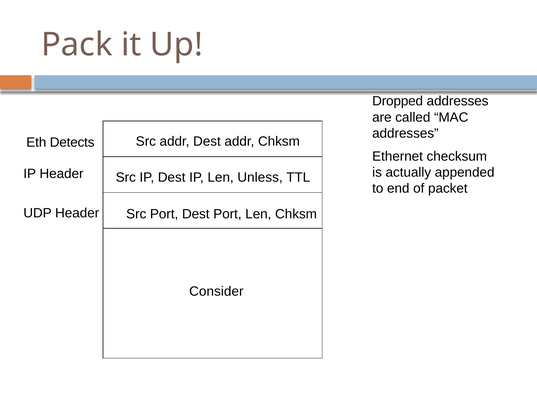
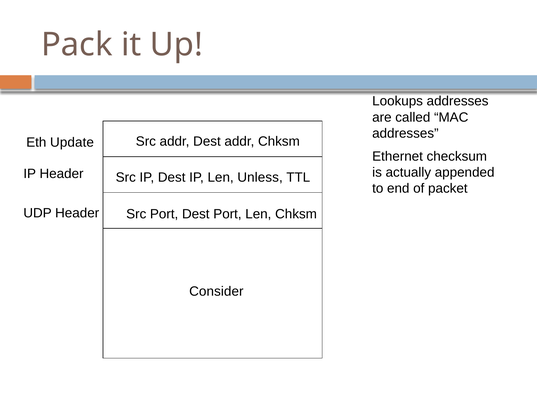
Dropped: Dropped -> Lookups
Detects: Detects -> Update
